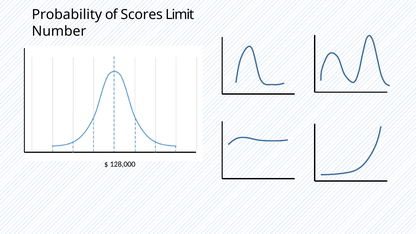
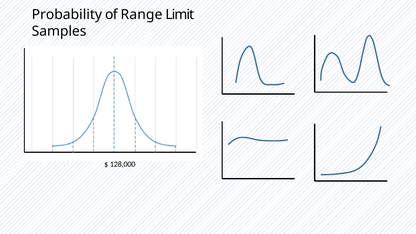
Scores: Scores -> Range
Number: Number -> Samples
